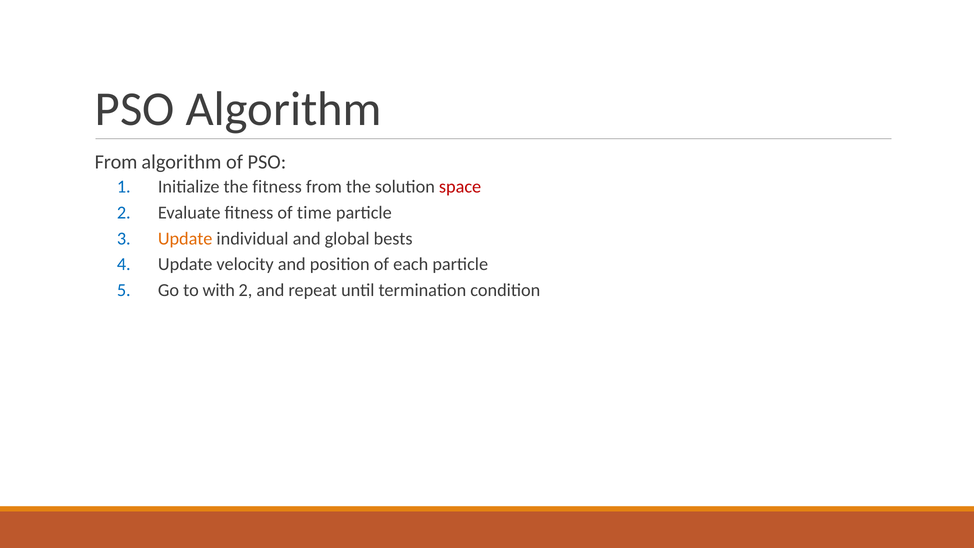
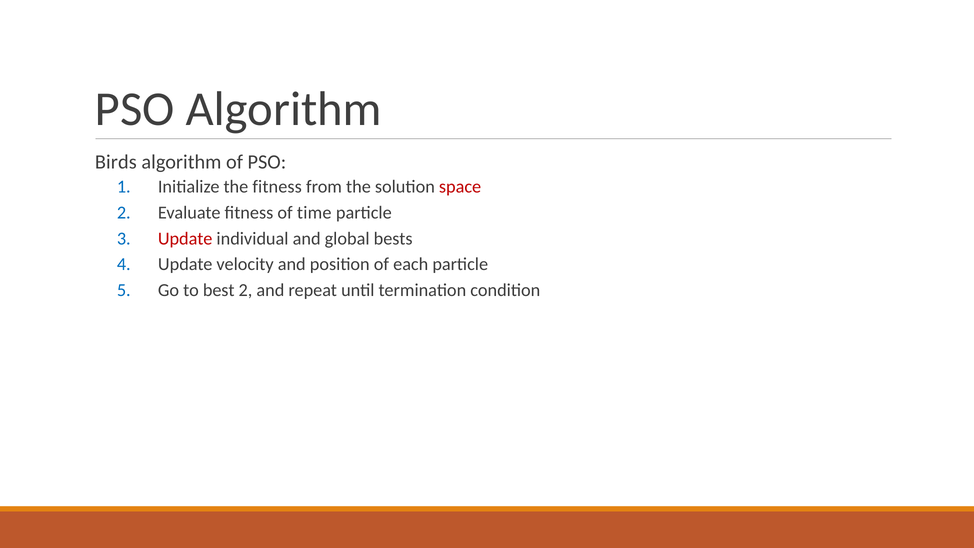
From at (116, 162): From -> Birds
Update at (185, 239) colour: orange -> red
with: with -> best
